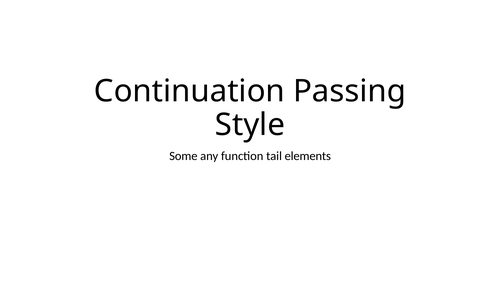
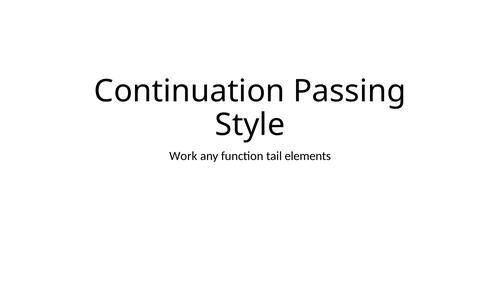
Some: Some -> Work
